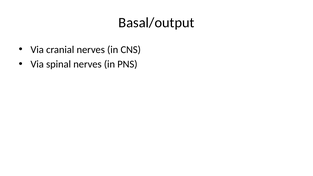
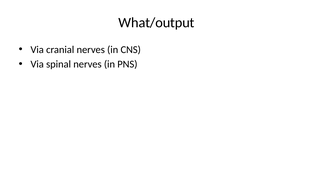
Basal/output: Basal/output -> What/output
